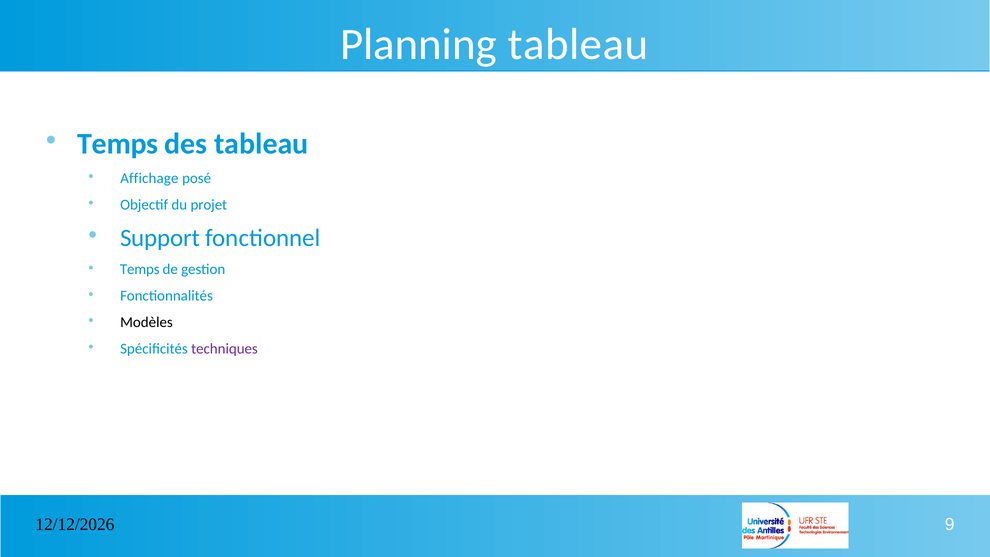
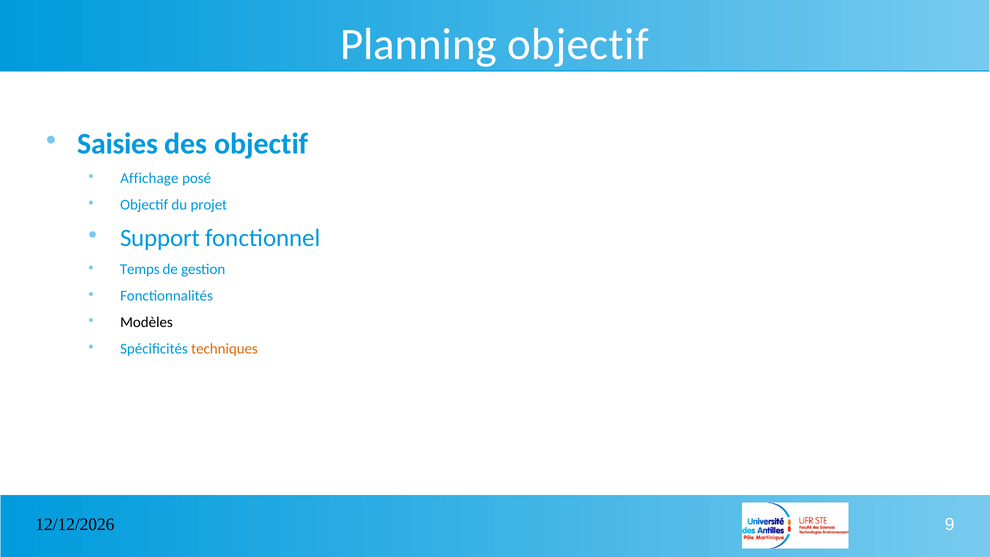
Planning tableau: tableau -> objectif
Temps at (118, 144): Temps -> Saisies
des tableau: tableau -> objectif
techniques colour: purple -> orange
